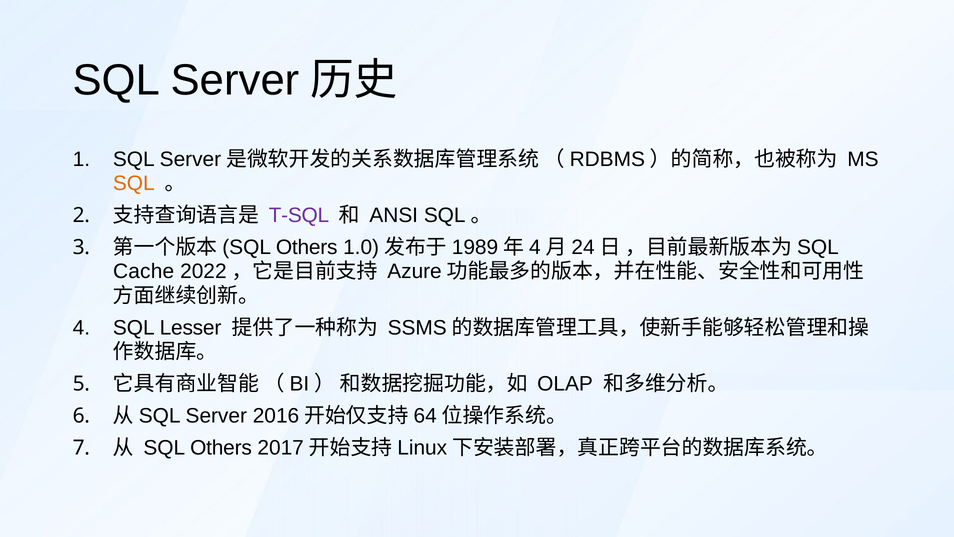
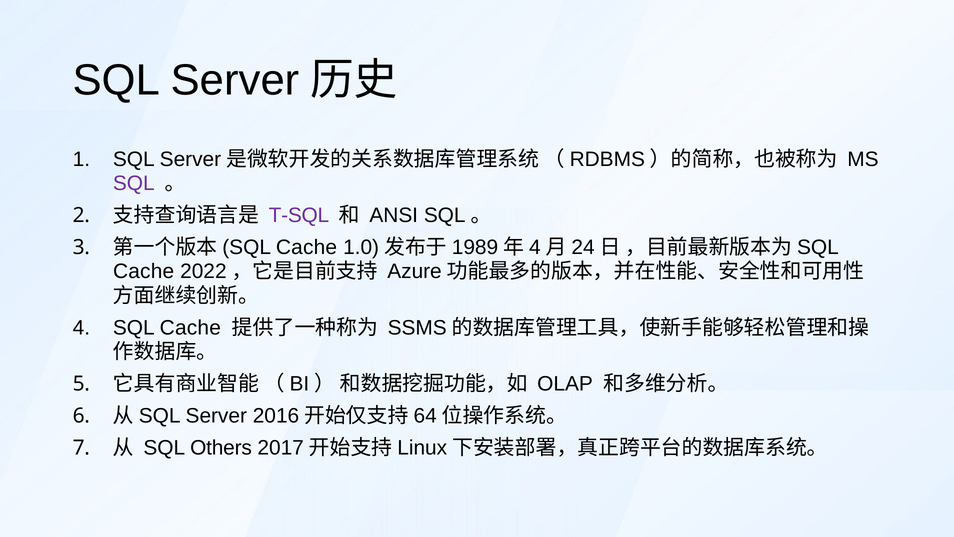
SQL at (134, 183) colour: orange -> purple
Others at (307, 247): Others -> Cache
SQL Lesser: Lesser -> Cache
